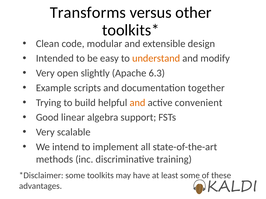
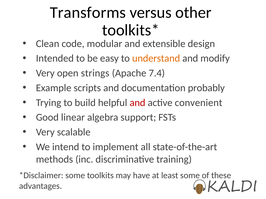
slightly: slightly -> strings
6.3: 6.3 -> 7.4
together: together -> probably
and at (137, 103) colour: orange -> red
